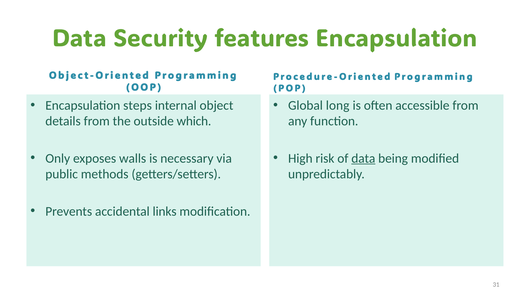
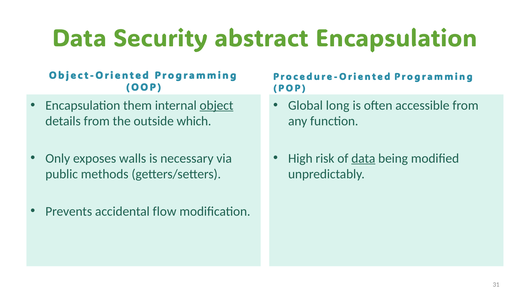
features: features -> abstract
steps: steps -> them
object underline: none -> present
links: links -> flow
